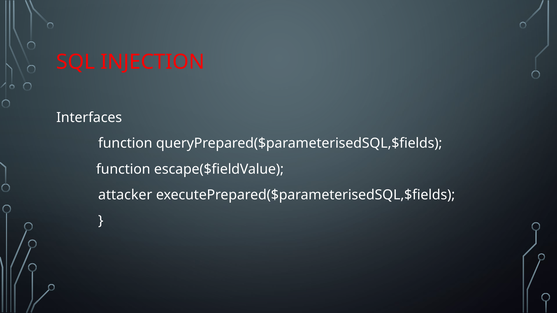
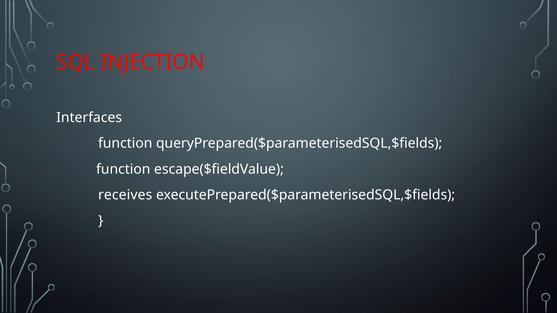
attacker: attacker -> receives
